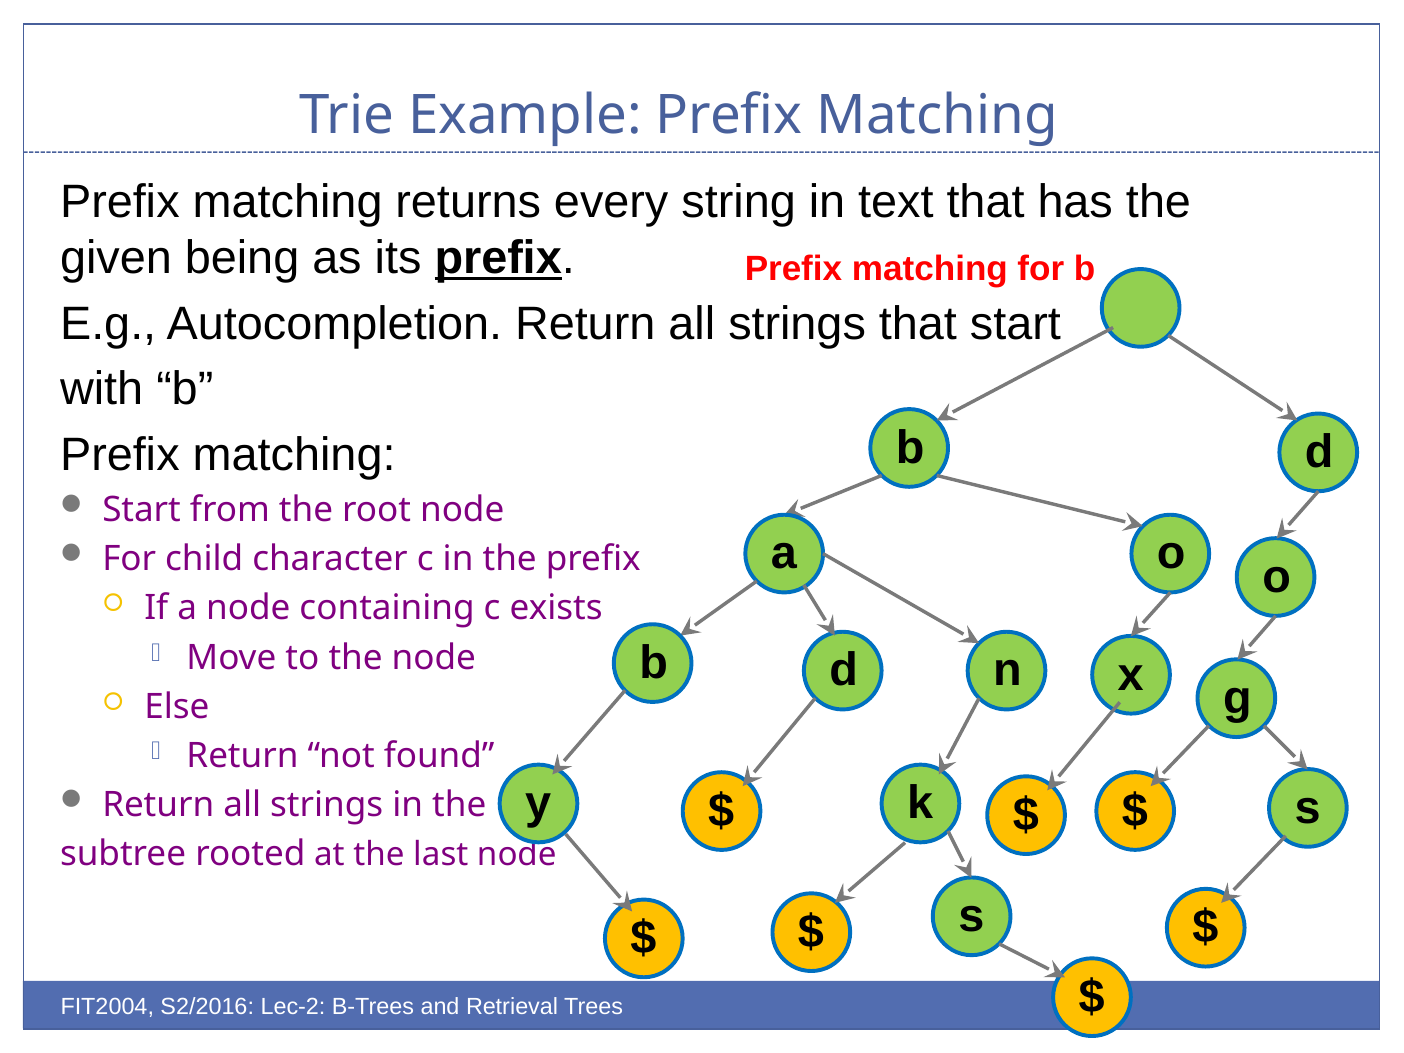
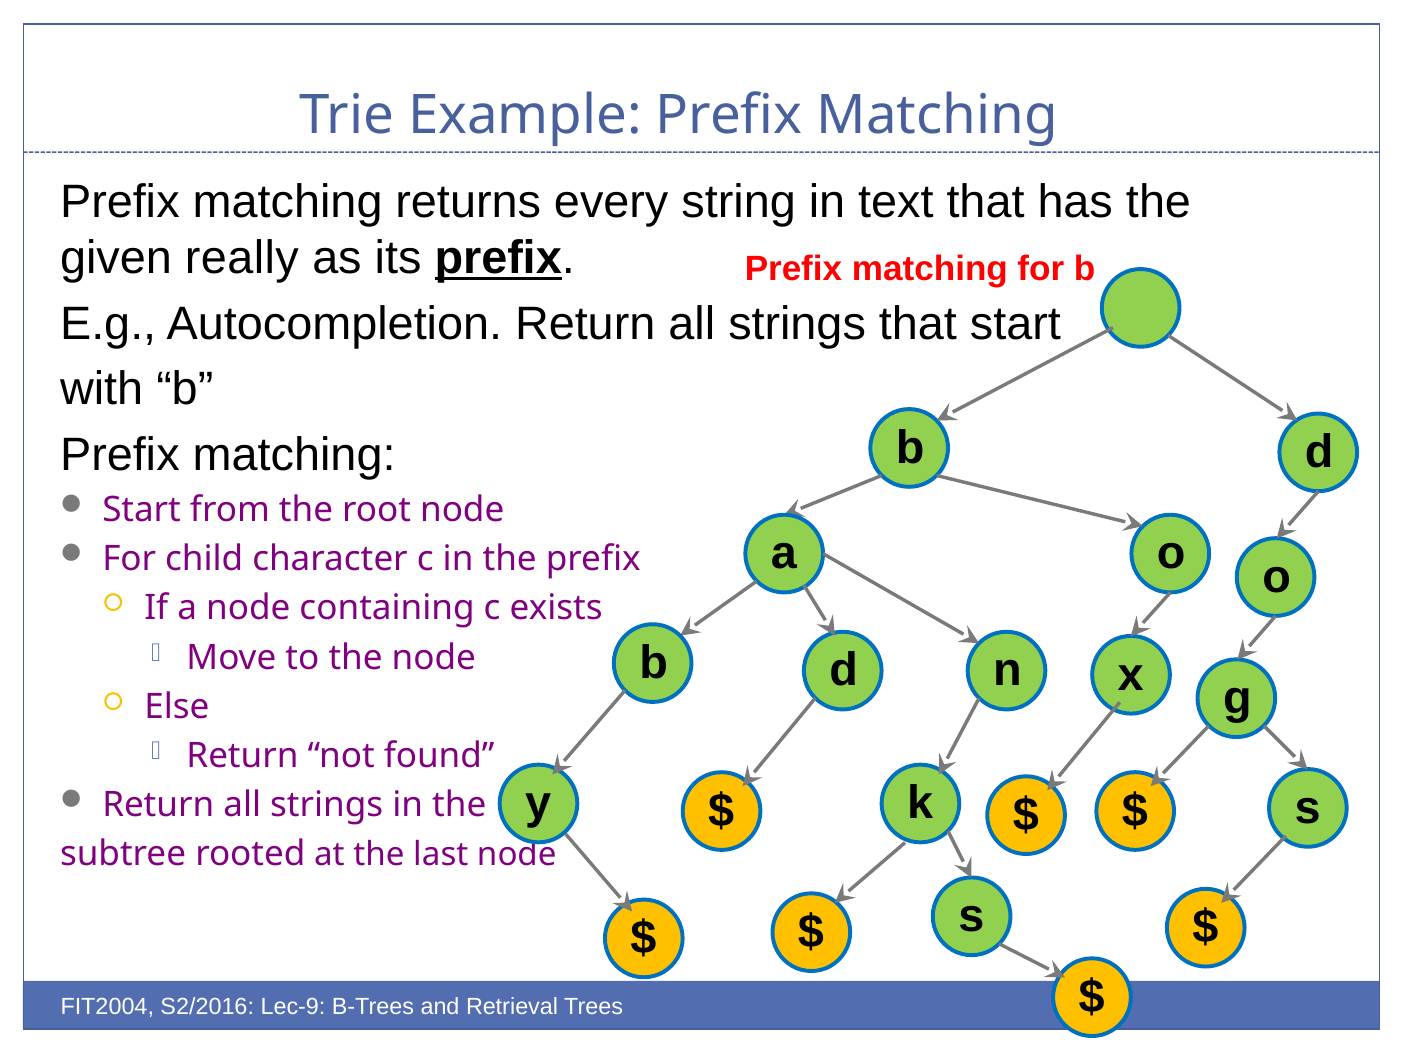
being: being -> really
Lec-2: Lec-2 -> Lec-9
